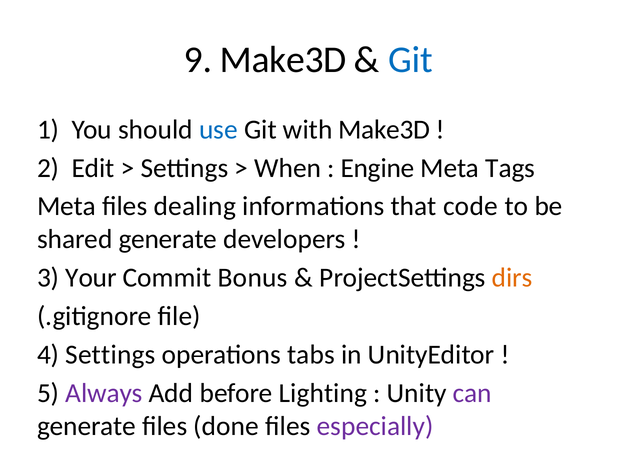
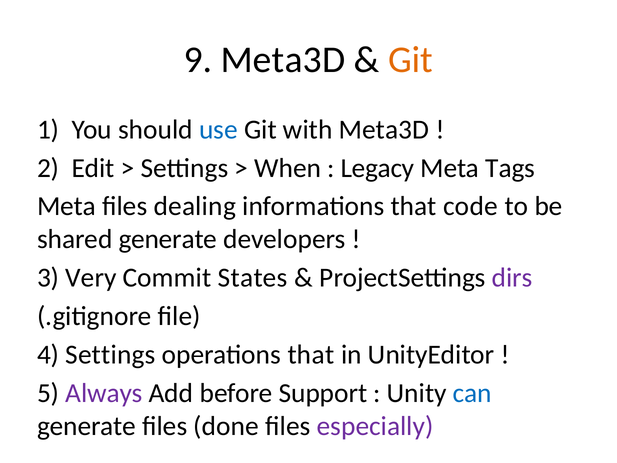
9 Make3D: Make3D -> Meta3D
Git at (411, 60) colour: blue -> orange
with Make3D: Make3D -> Meta3D
Engine: Engine -> Legacy
Your: Your -> Very
Bonus: Bonus -> States
dirs colour: orange -> purple
operations tabs: tabs -> that
Lighting: Lighting -> Support
can colour: purple -> blue
